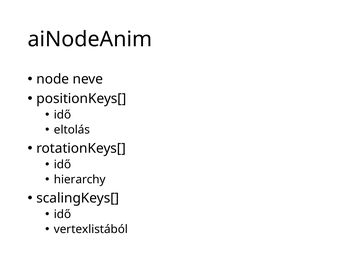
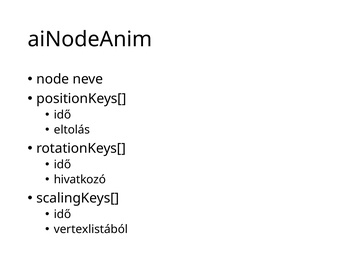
hierarchy: hierarchy -> hivatkozó
